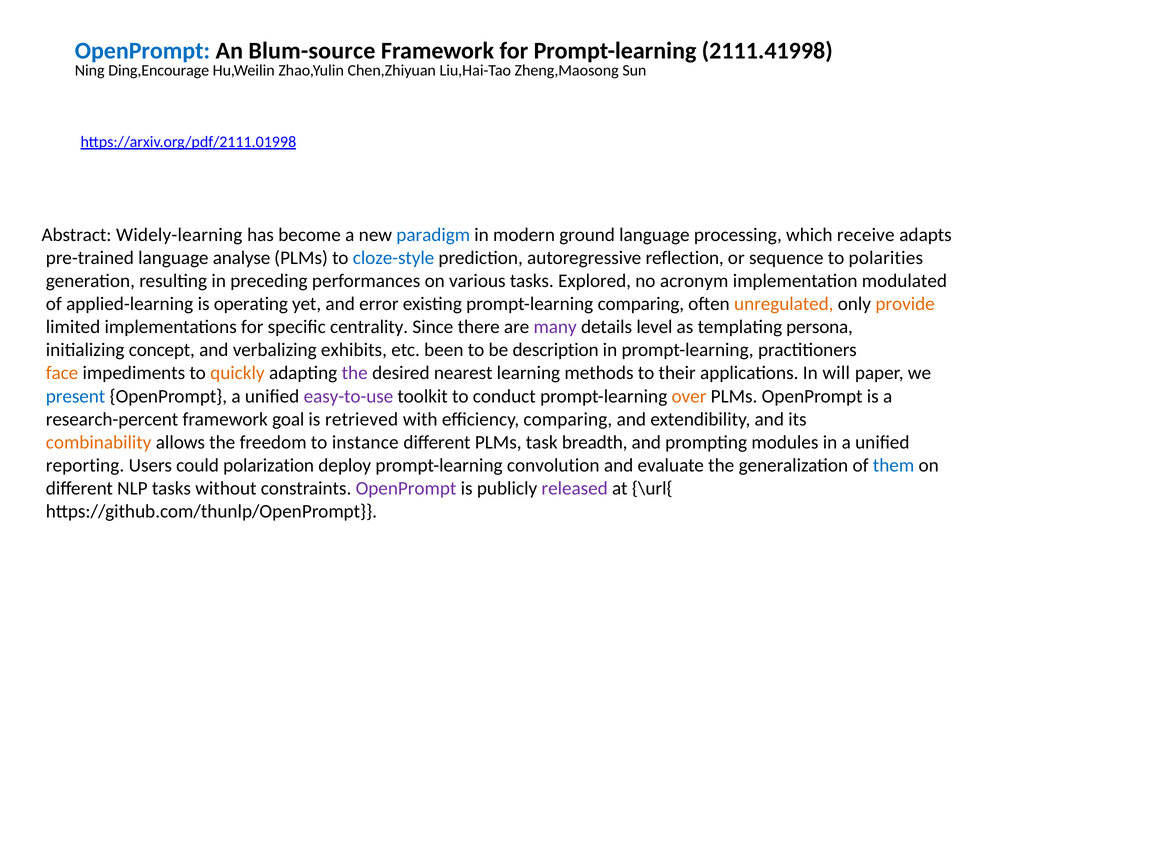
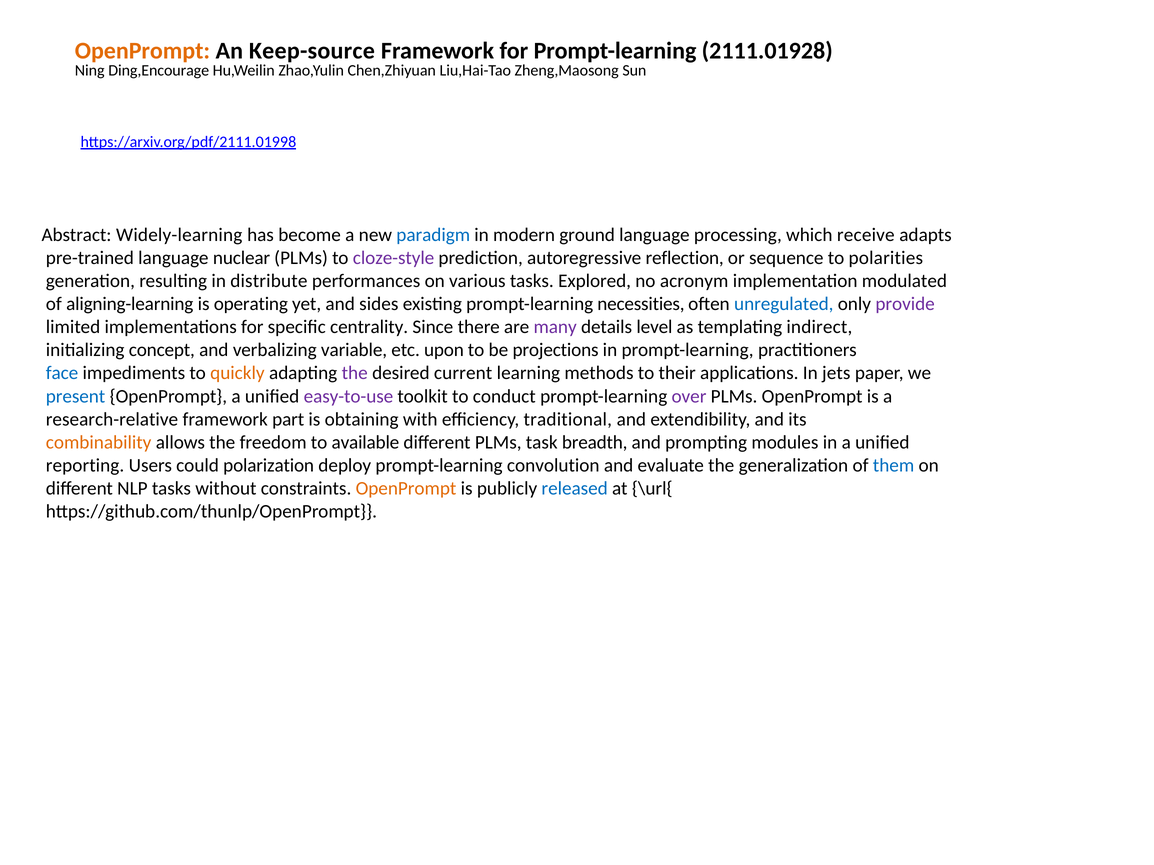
OpenPrompt at (142, 51) colour: blue -> orange
Blum-source: Blum-source -> Keep-source
2111.41998: 2111.41998 -> 2111.01928
analyse: analyse -> nuclear
cloze-style colour: blue -> purple
preceding: preceding -> distribute
applied-learning: applied-learning -> aligning-learning
error: error -> sides
prompt-learning comparing: comparing -> necessities
unregulated colour: orange -> blue
provide colour: orange -> purple
persona: persona -> indirect
exhibits: exhibits -> variable
been: been -> upon
description: description -> projections
face colour: orange -> blue
nearest: nearest -> current
will: will -> jets
over colour: orange -> purple
research-percent: research-percent -> research-relative
goal: goal -> part
retrieved: retrieved -> obtaining
efficiency comparing: comparing -> traditional
instance: instance -> available
OpenPrompt at (406, 489) colour: purple -> orange
released colour: purple -> blue
